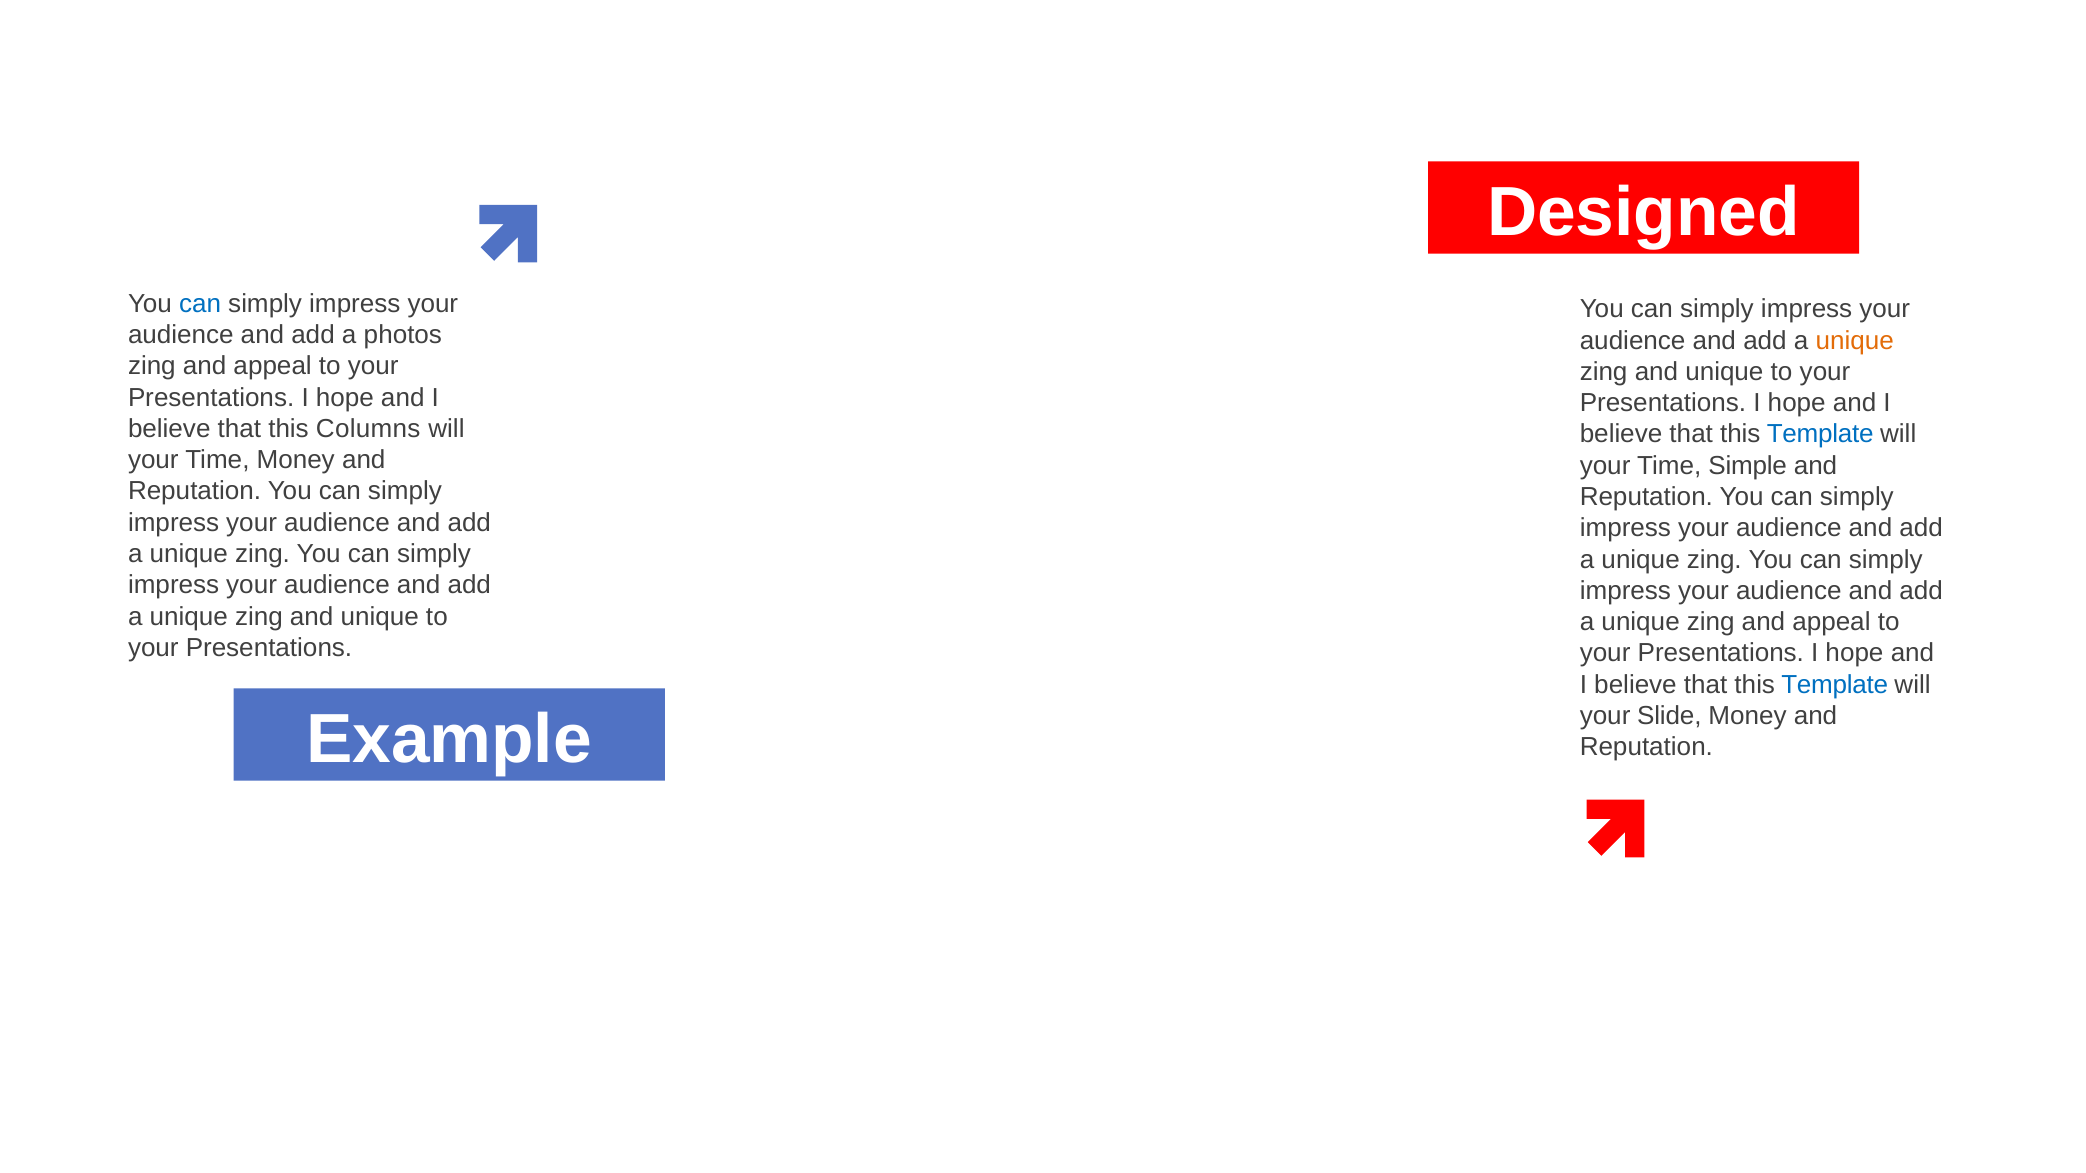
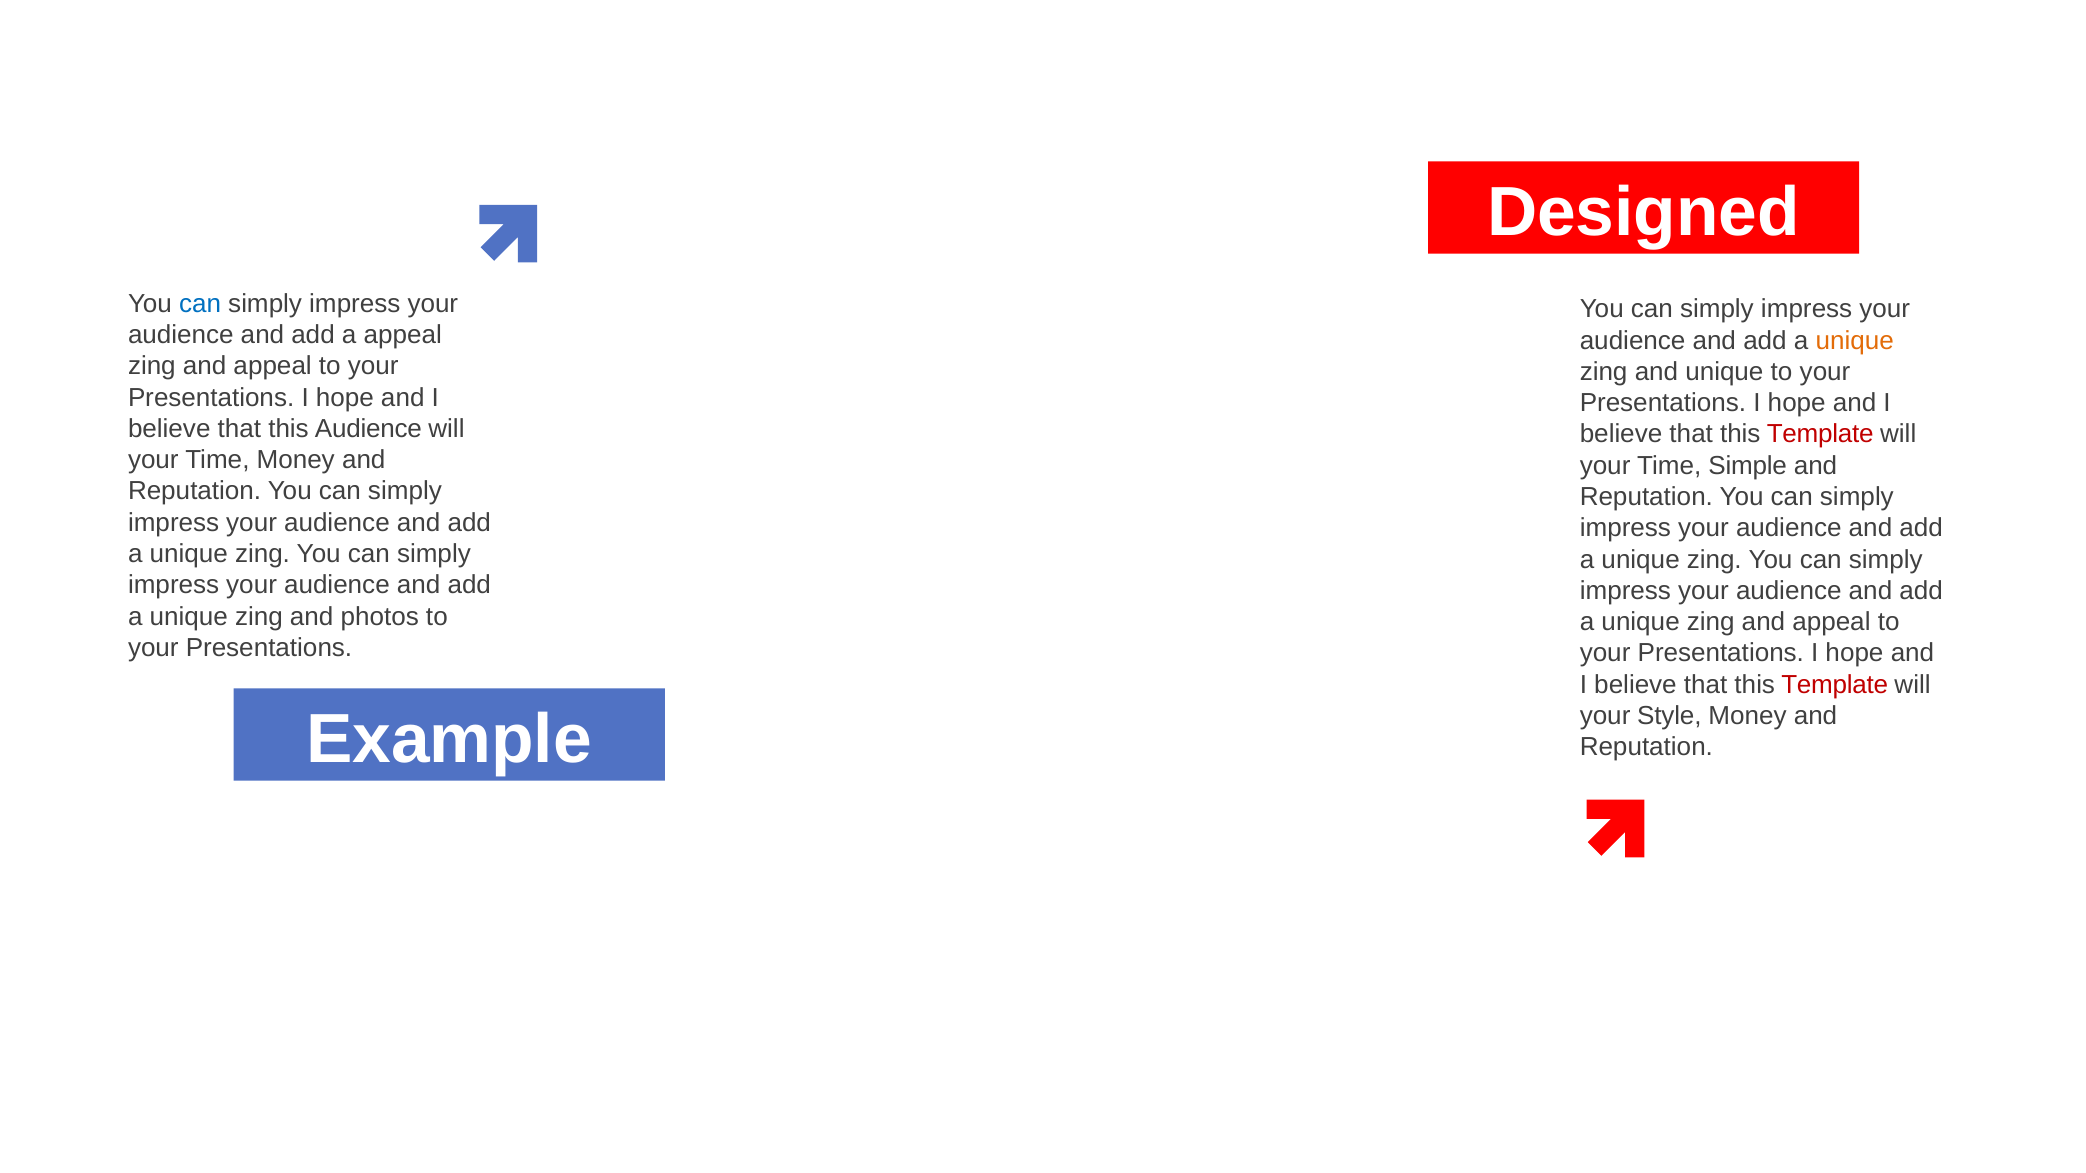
a photos: photos -> appeal
this Columns: Columns -> Audience
Template at (1820, 435) colour: blue -> red
unique at (380, 617): unique -> photos
Template at (1835, 685) colour: blue -> red
Slide: Slide -> Style
